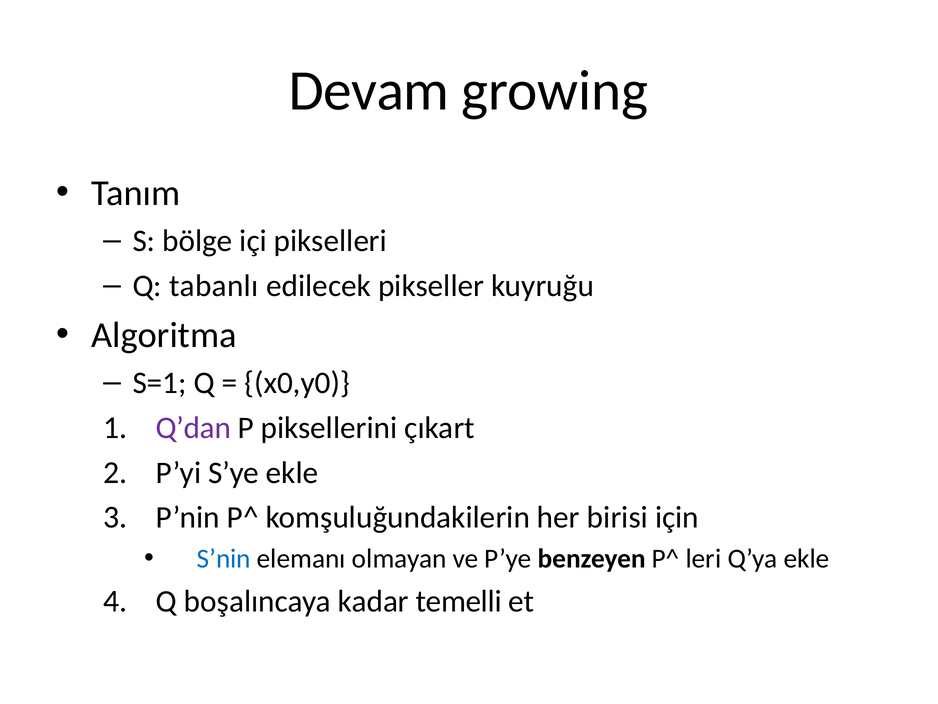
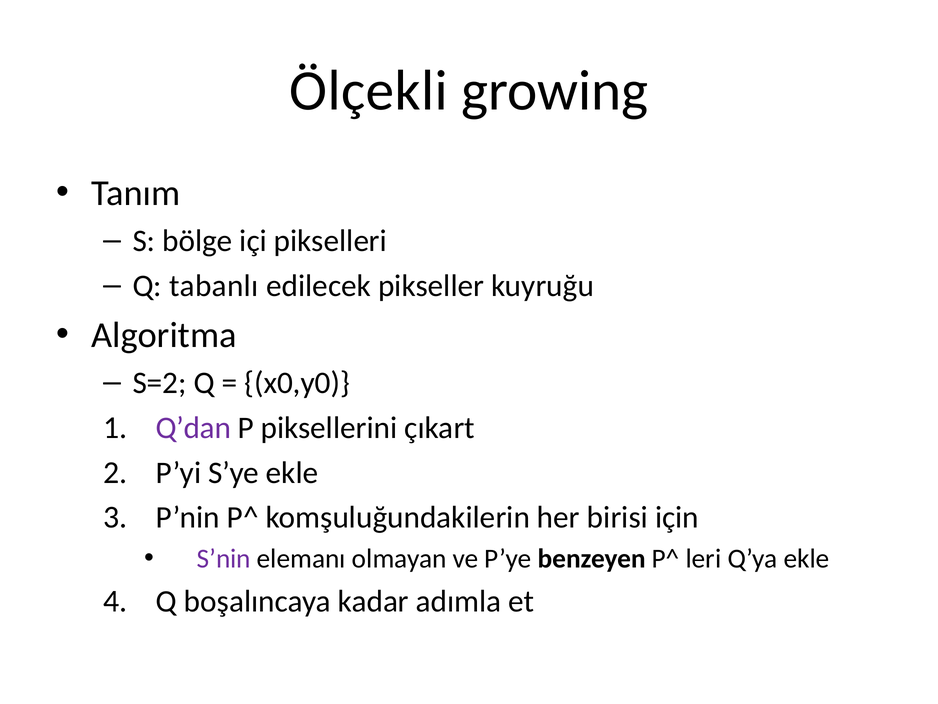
Devam: Devam -> Ölçekli
S=1: S=1 -> S=2
S’nin colour: blue -> purple
temelli: temelli -> adımla
